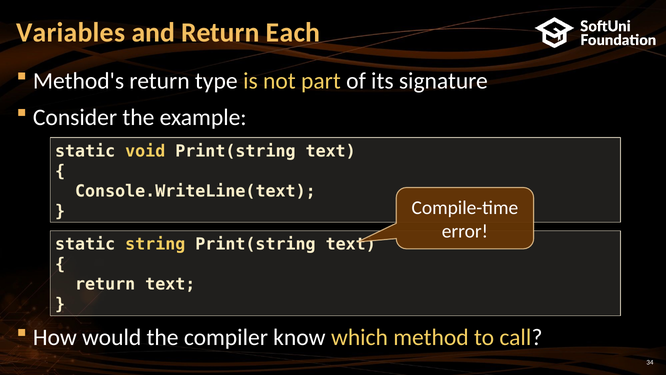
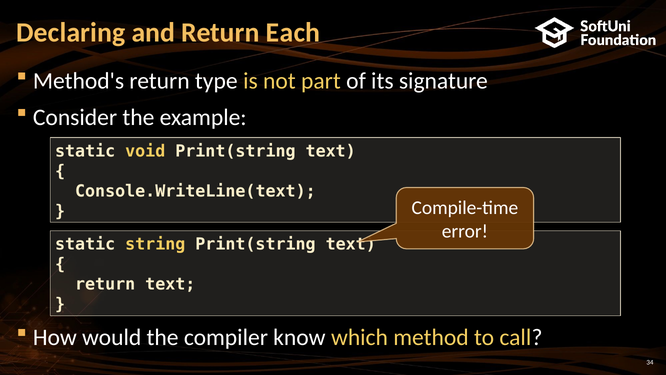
Variables: Variables -> Declaring
